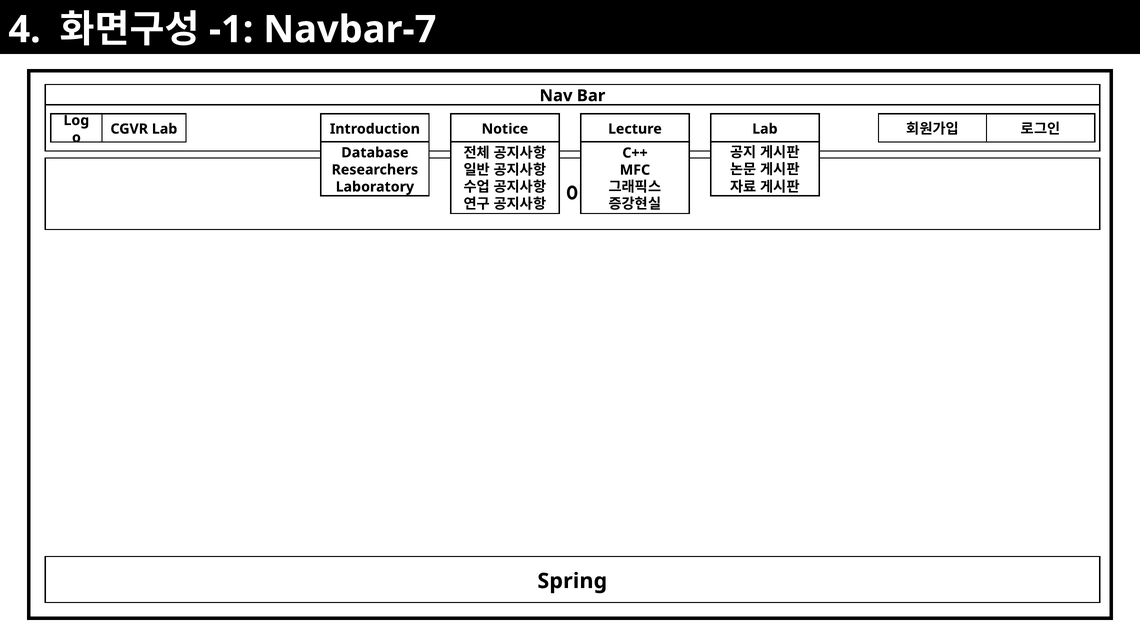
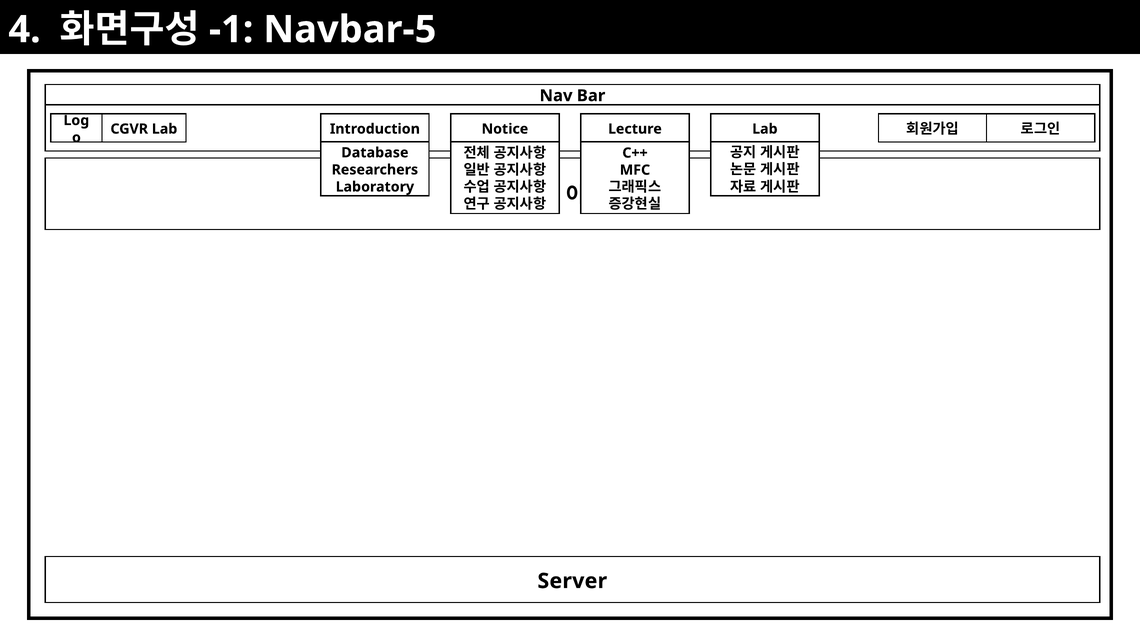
Navbar-7: Navbar-7 -> Navbar-5
Spring: Spring -> Server
